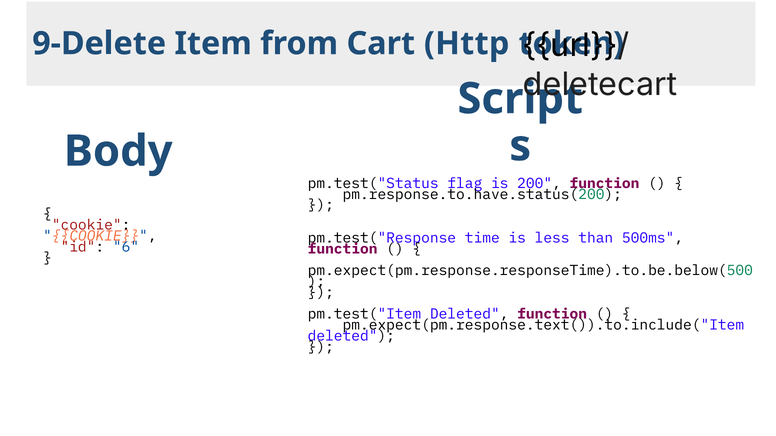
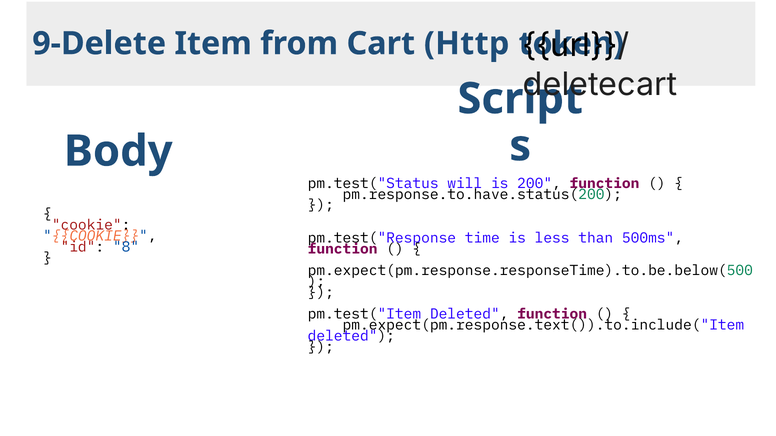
flag: flag -> will
6: 6 -> 8
